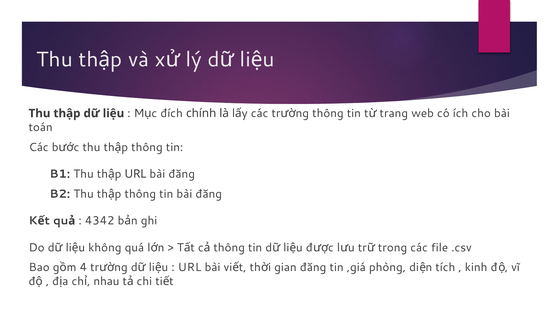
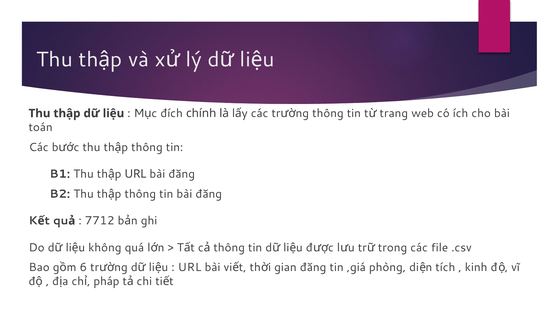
4342: 4342 -> 7712
4: 4 -> 6
nhau: nhau -> pháp
